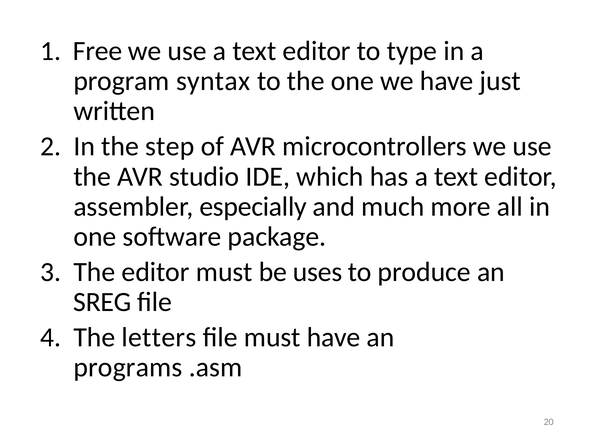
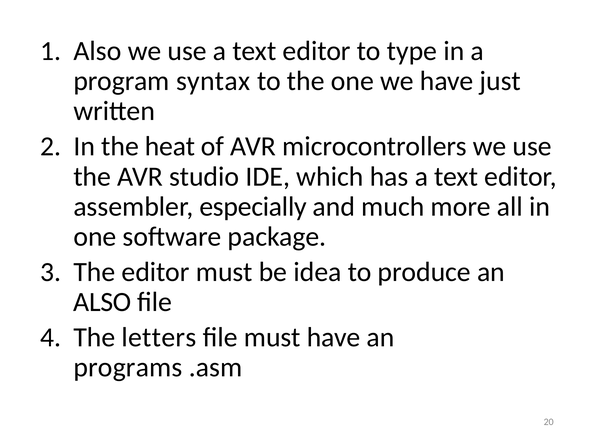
Free at (98, 51): Free -> Also
step: step -> heat
uses: uses -> idea
SREG at (102, 302): SREG -> ALSO
